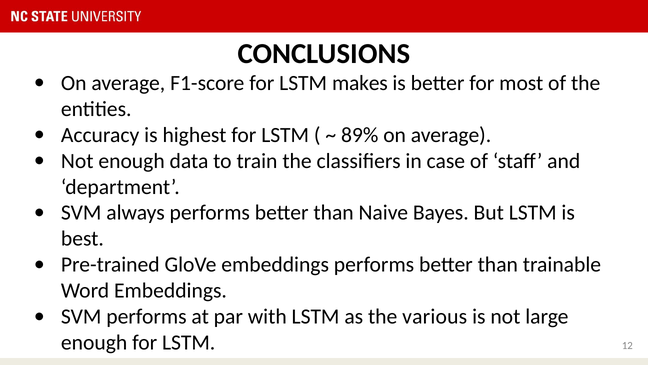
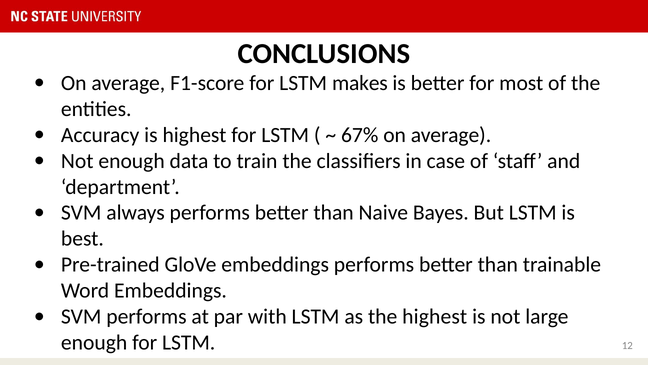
89%: 89% -> 67%
the various: various -> highest
